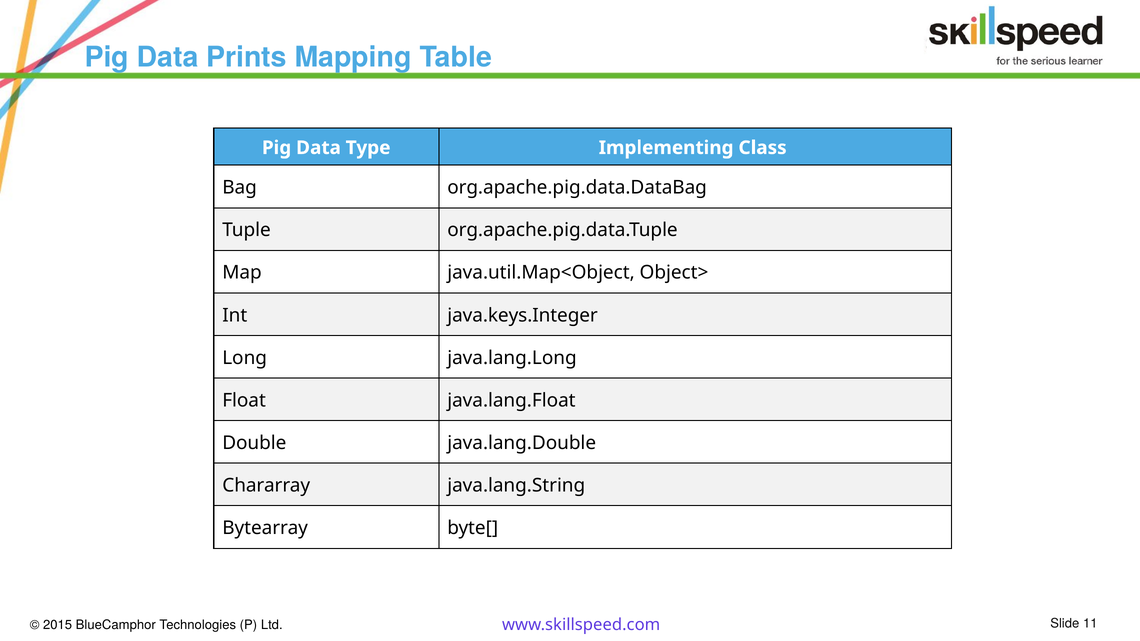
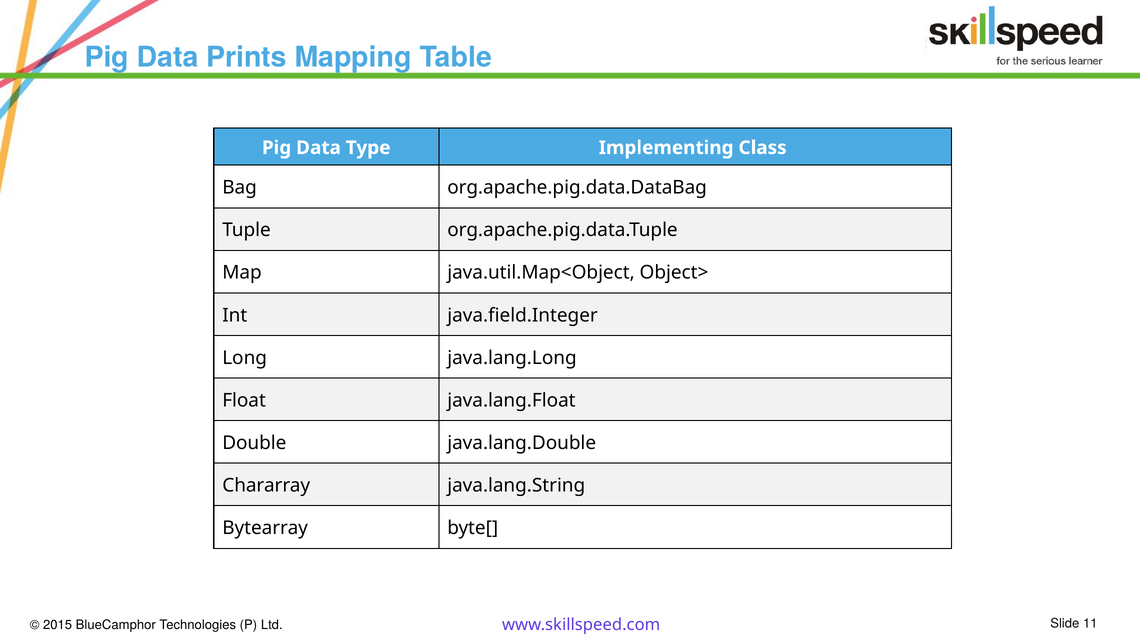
java.keys.Integer: java.keys.Integer -> java.field.Integer
